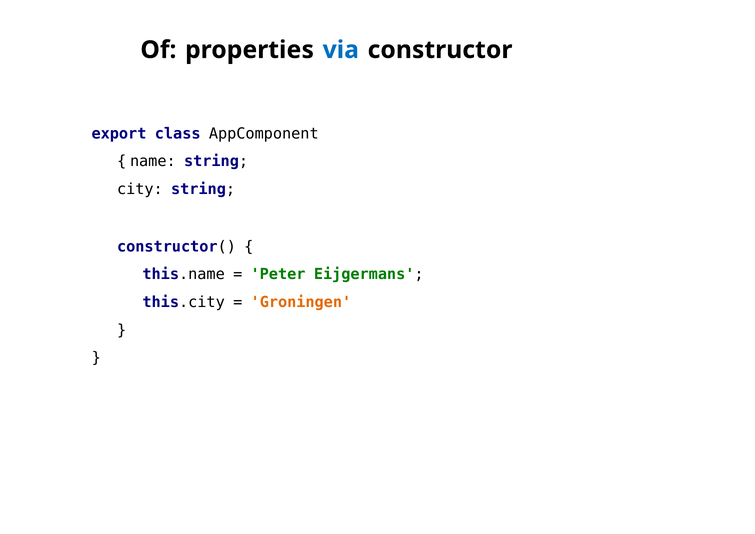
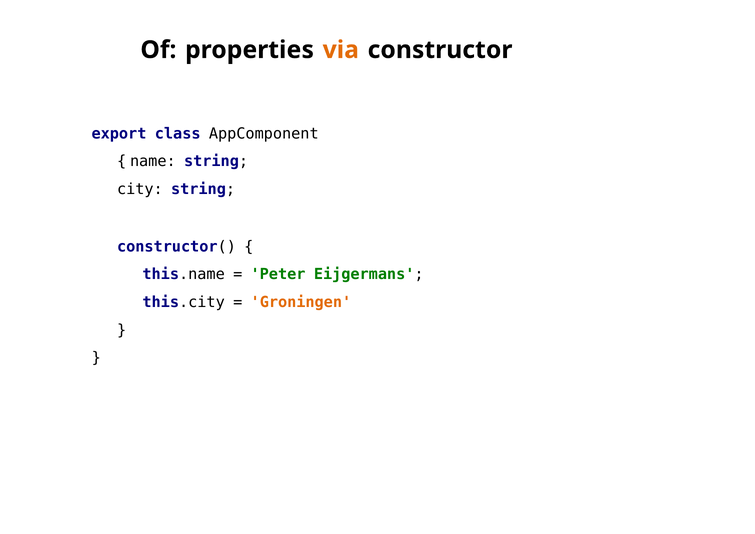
via colour: blue -> orange
